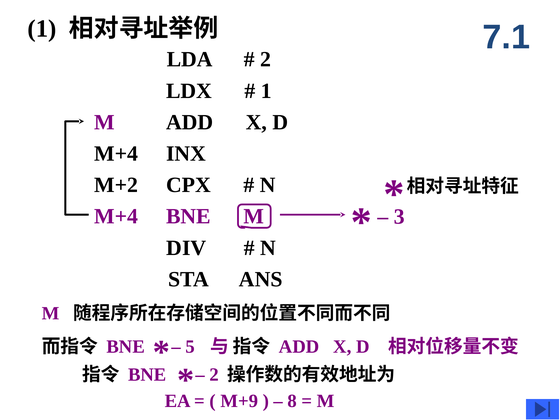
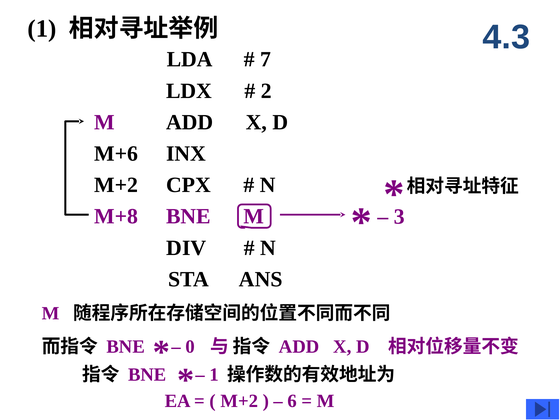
7.1: 7.1 -> 4.3
2 at (266, 59): 2 -> 7
1 at (266, 91): 1 -> 2
M+4 at (116, 154): M+4 -> M+6
M+4 at (116, 216): M+4 -> M+8
5: 5 -> 0
2 at (214, 375): 2 -> 1
M+9 at (239, 401): M+9 -> M+2
8: 8 -> 6
